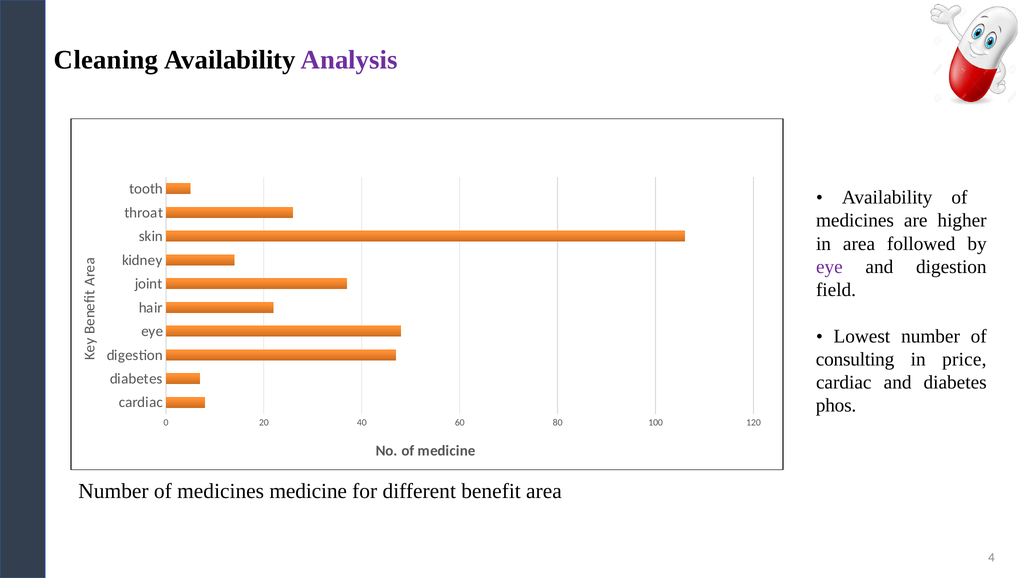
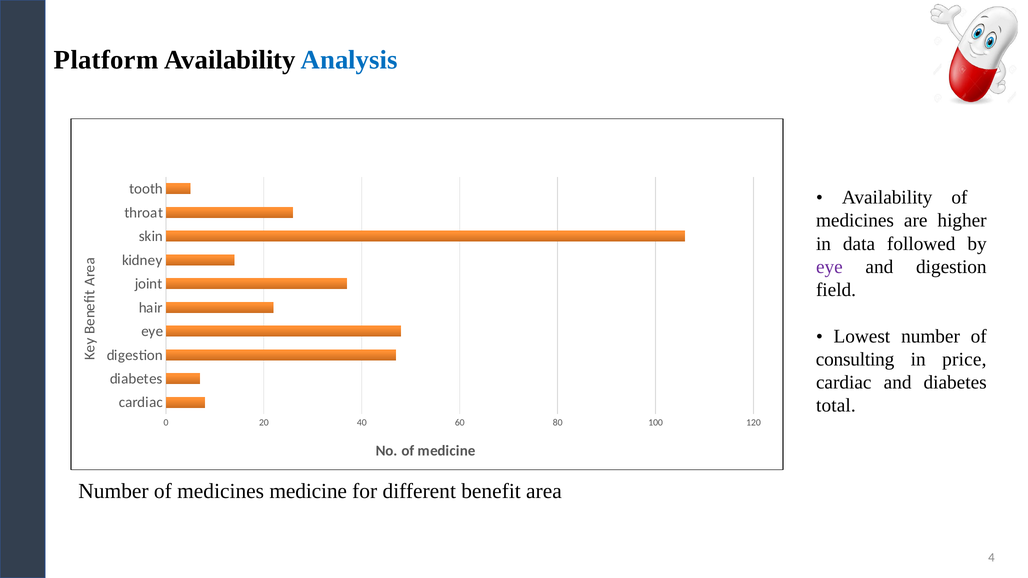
Cleaning: Cleaning -> Platform
Analysis colour: purple -> blue
in area: area -> data
phos: phos -> total
